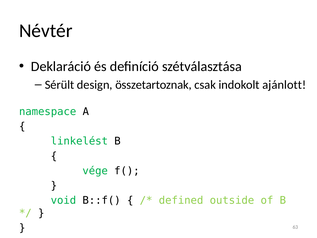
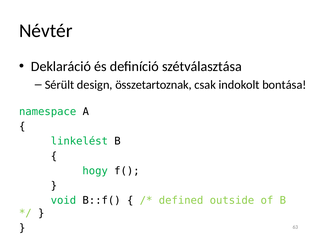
ajánlott: ajánlott -> bontása
vége: vége -> hogy
